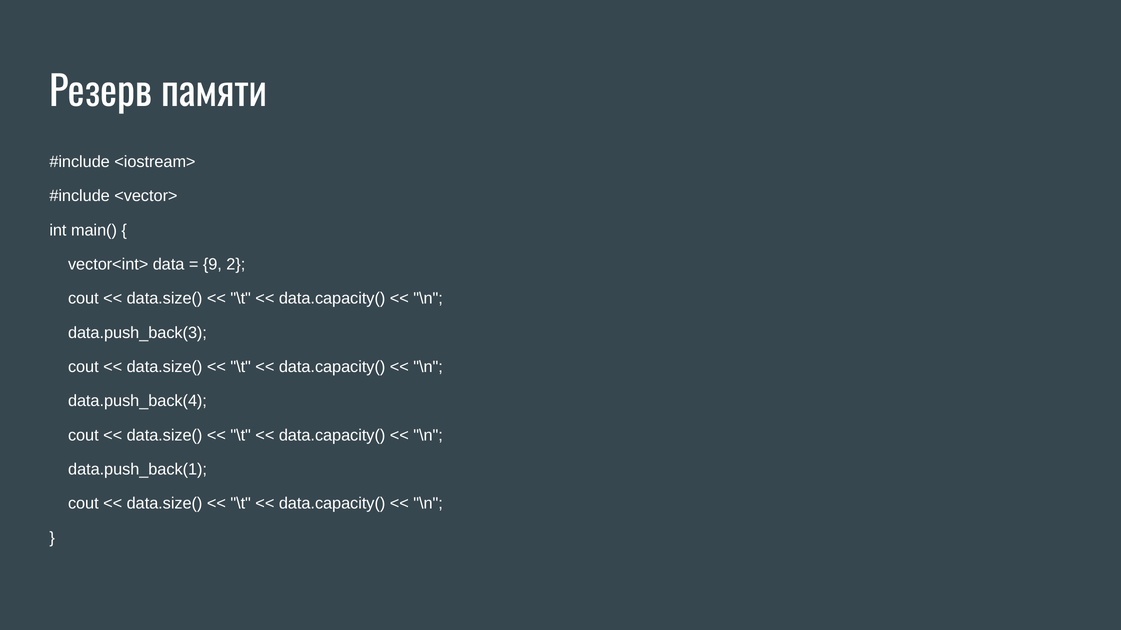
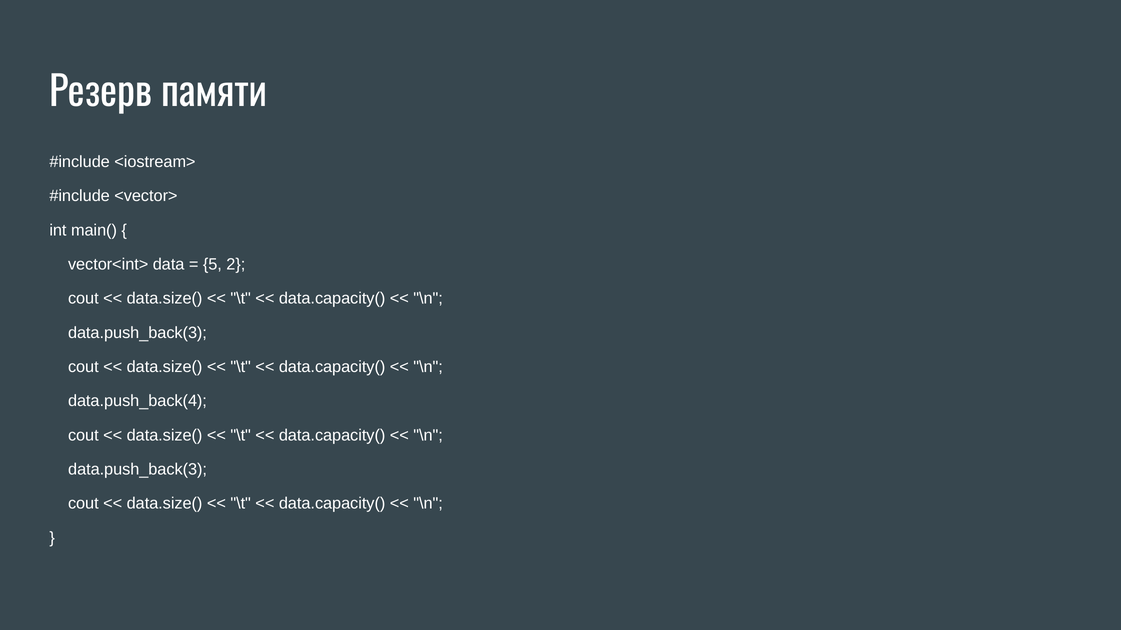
9: 9 -> 5
data.push_back(1 at (138, 470): data.push_back(1 -> data.push_back(3
